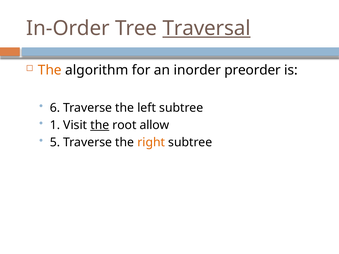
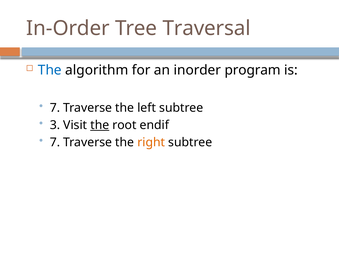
Traversal underline: present -> none
The at (50, 70) colour: orange -> blue
preorder: preorder -> program
6 at (55, 108): 6 -> 7
1: 1 -> 3
allow: allow -> endif
5 at (55, 142): 5 -> 7
